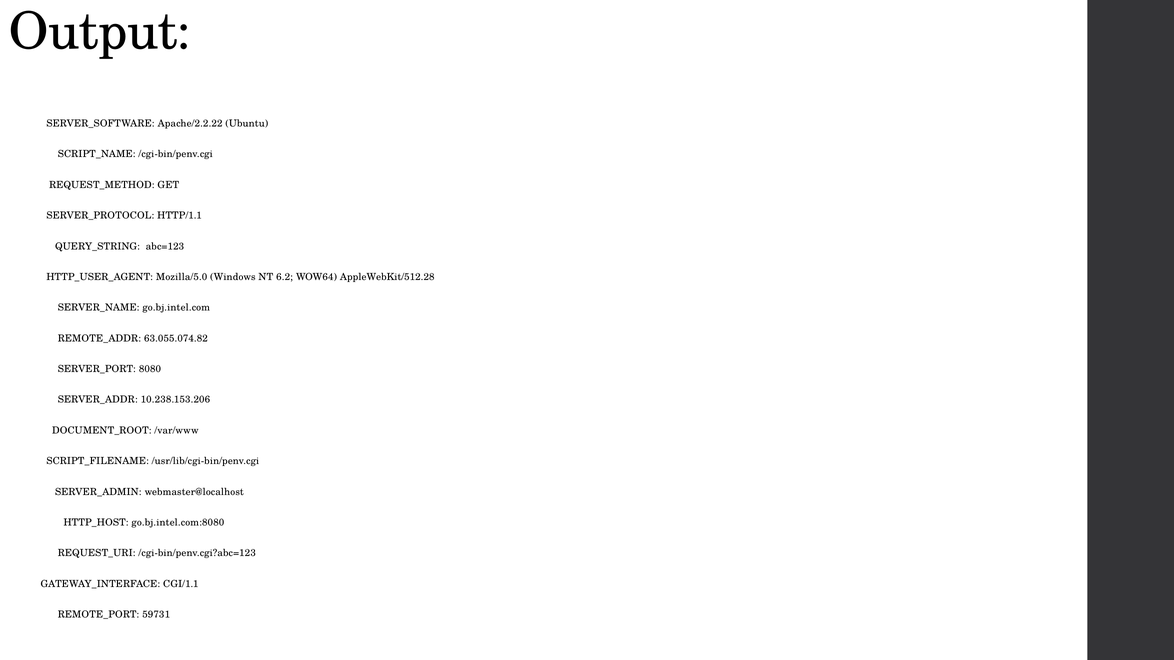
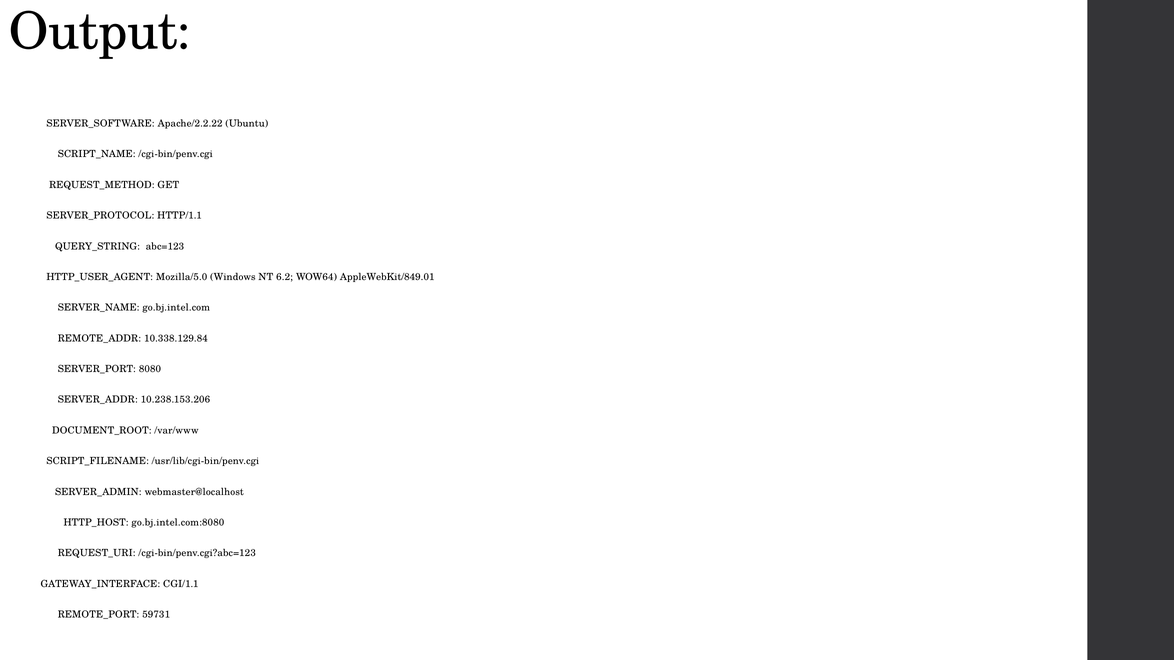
AppleWebKit/512.28: AppleWebKit/512.28 -> AppleWebKit/849.01
63.055.074.82: 63.055.074.82 -> 10.338.129.84
